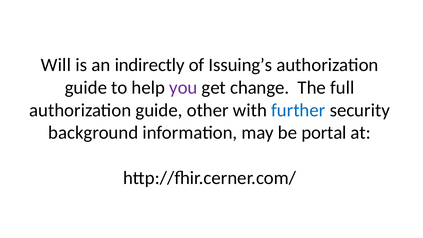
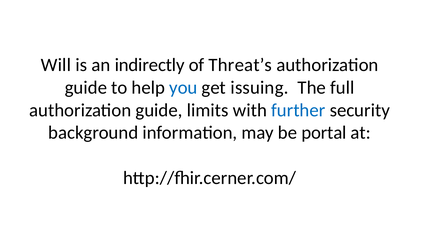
Issuing’s: Issuing’s -> Threat’s
you colour: purple -> blue
change: change -> issuing
other: other -> limits
